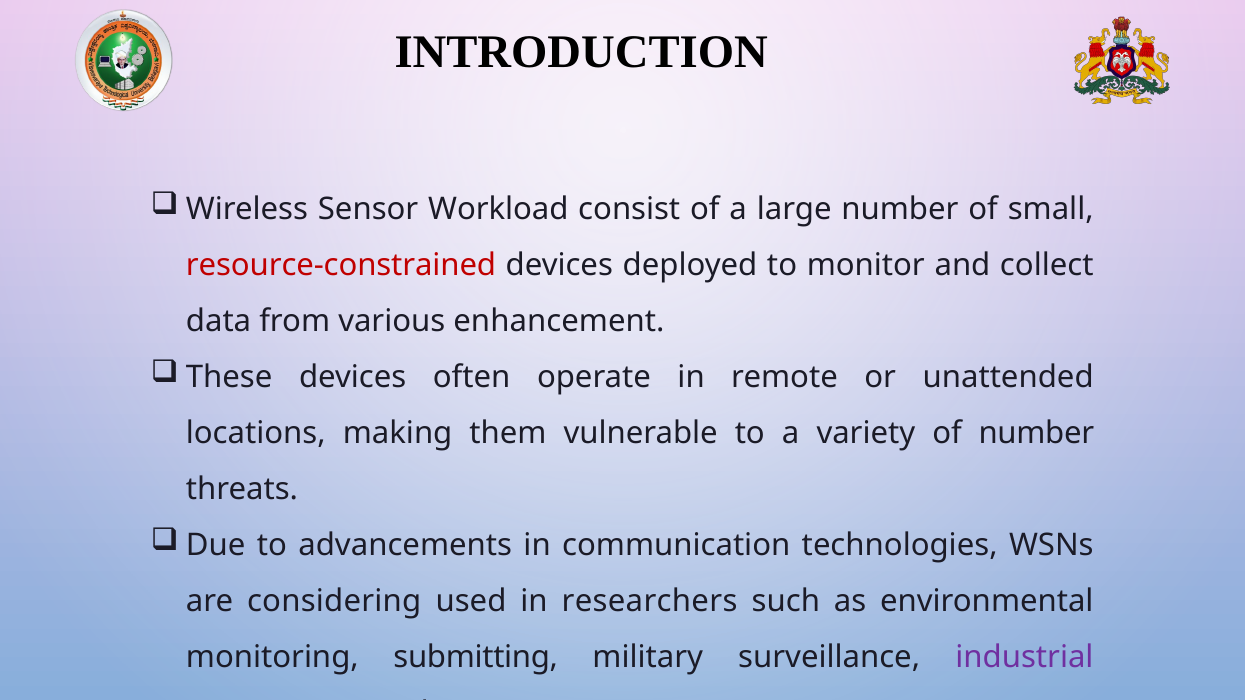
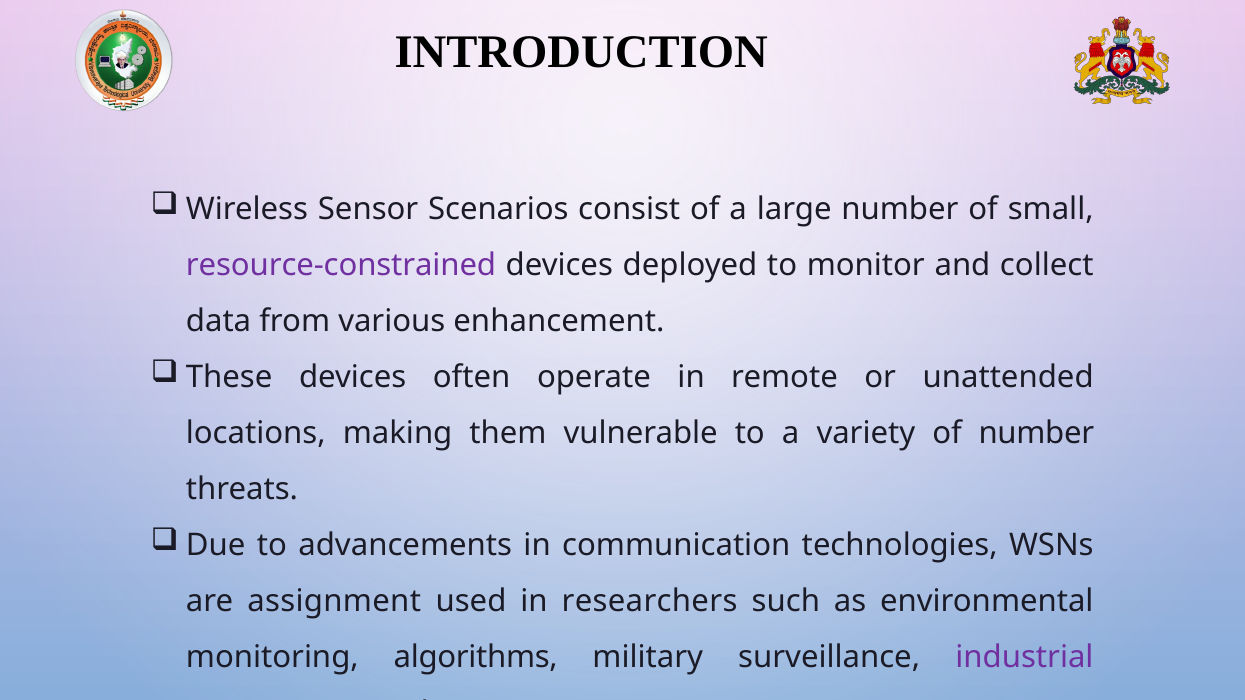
Workload: Workload -> Scenarios
resource-constrained colour: red -> purple
considering: considering -> assignment
submitting: submitting -> algorithms
